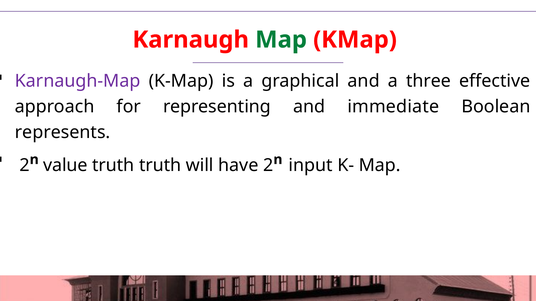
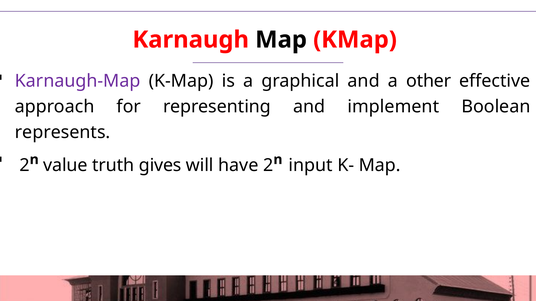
Map at (281, 40) colour: green -> black
three: three -> other
immediate: immediate -> implement
truth truth: truth -> gives
